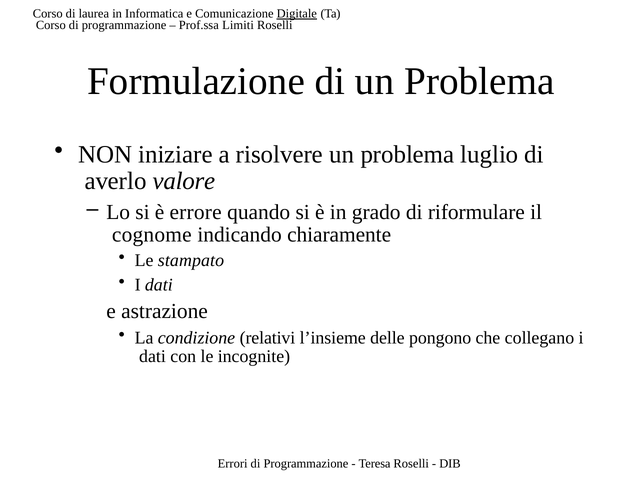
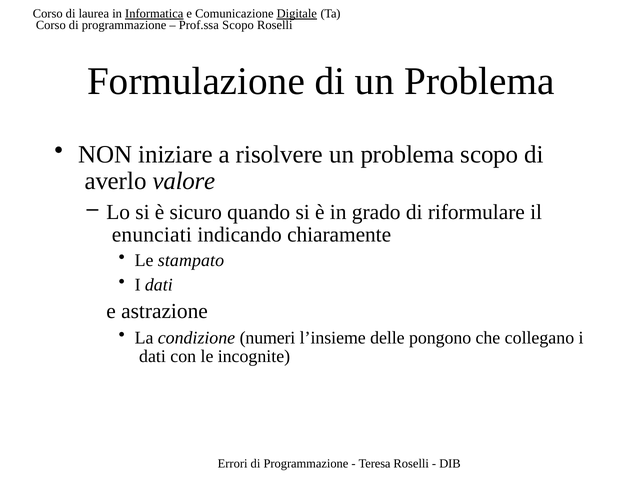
Informatica underline: none -> present
Prof.ssa Limiti: Limiti -> Scopo
problema luglio: luglio -> scopo
errore: errore -> sicuro
cognome: cognome -> enunciati
relativi: relativi -> numeri
